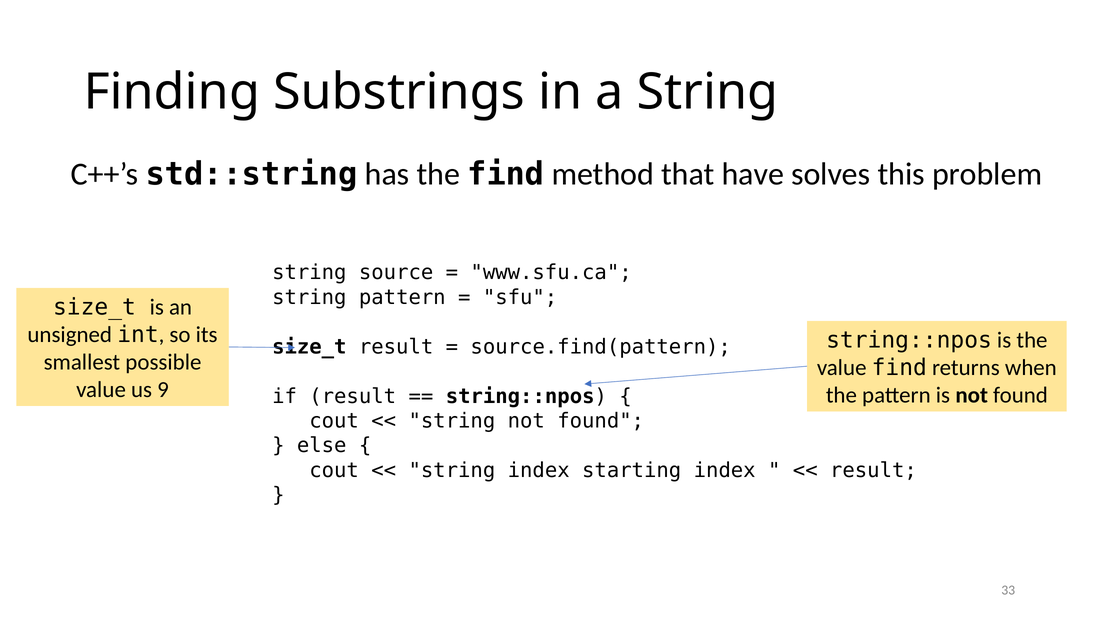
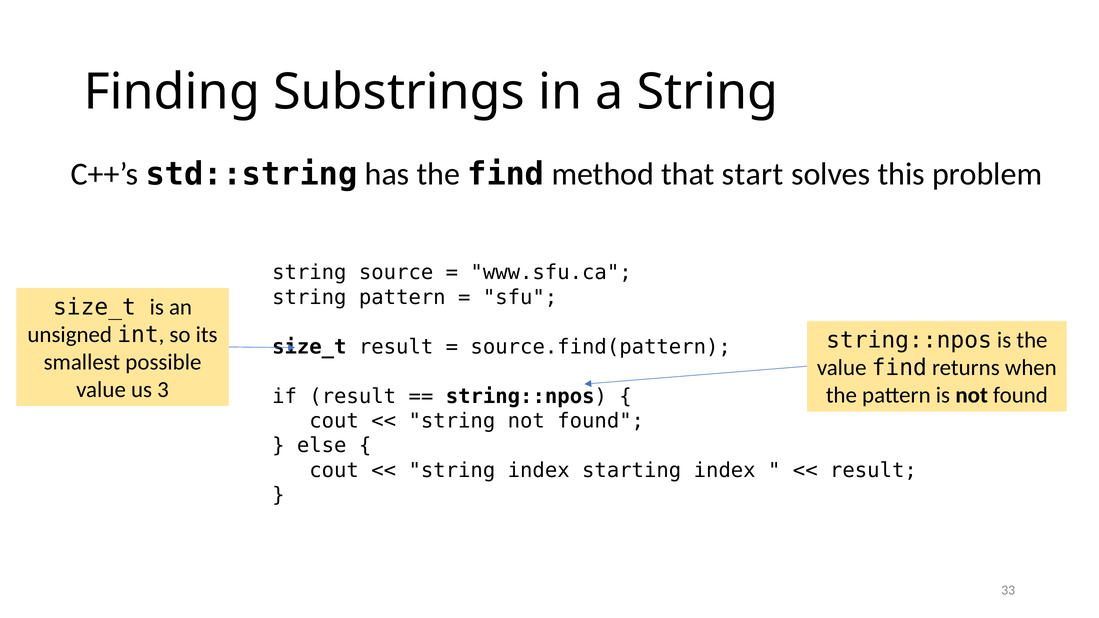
have: have -> start
9: 9 -> 3
